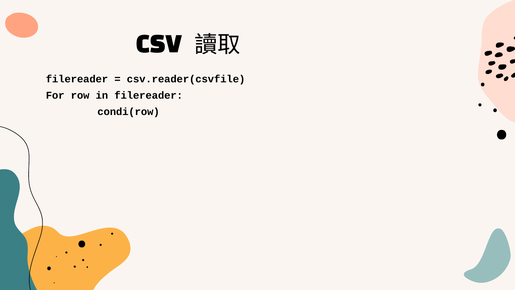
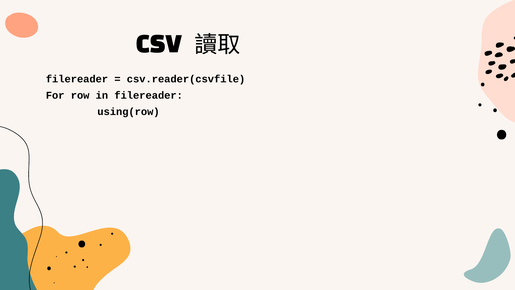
condi(row: condi(row -> using(row
